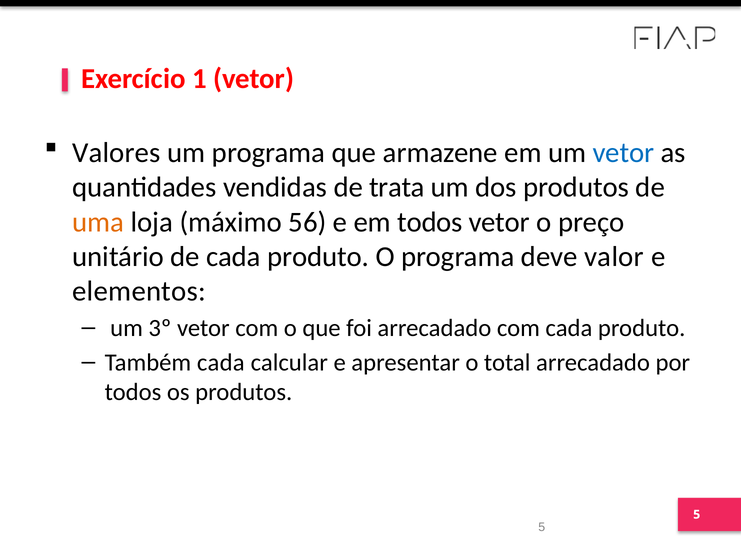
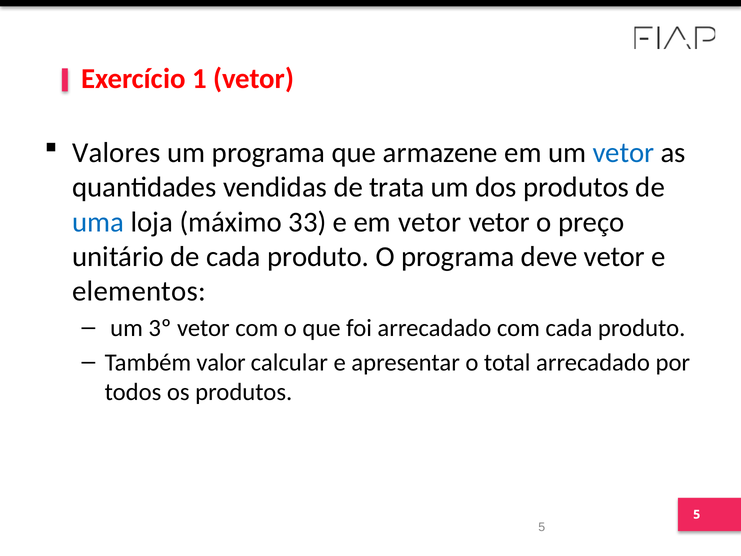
uma colour: orange -> blue
56: 56 -> 33
em todos: todos -> vetor
deve valor: valor -> vetor
Também cada: cada -> valor
